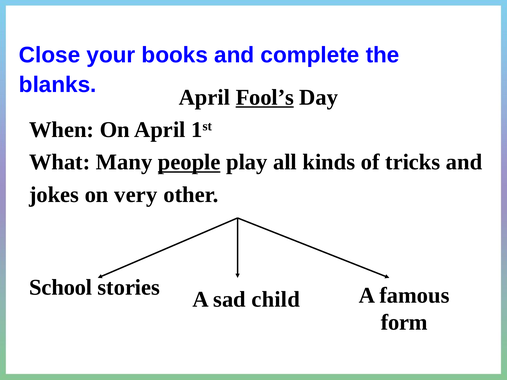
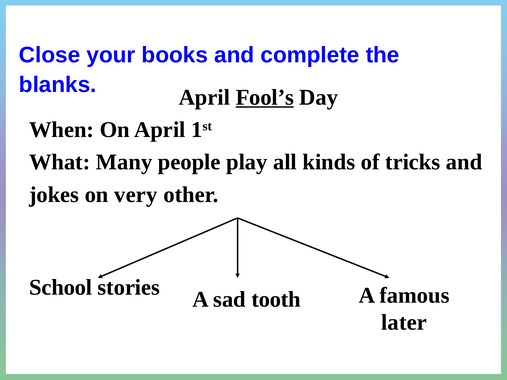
people underline: present -> none
child: child -> tooth
form: form -> later
